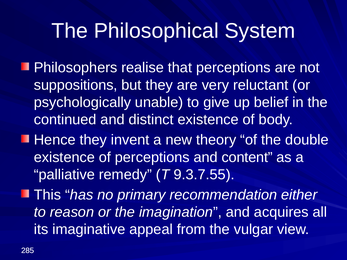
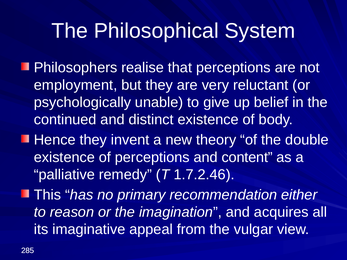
suppositions: suppositions -> employment
9.3.7.55: 9.3.7.55 -> 1.7.2.46
